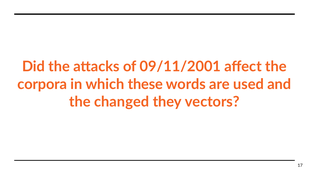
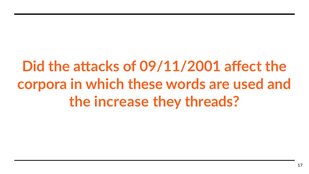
changed: changed -> increase
vectors: vectors -> threads
